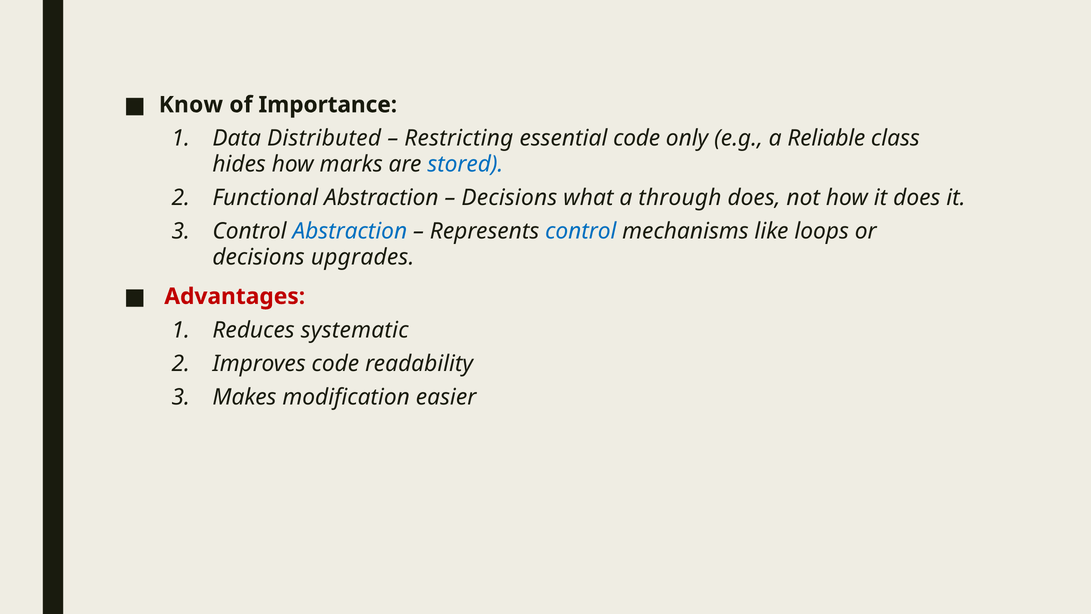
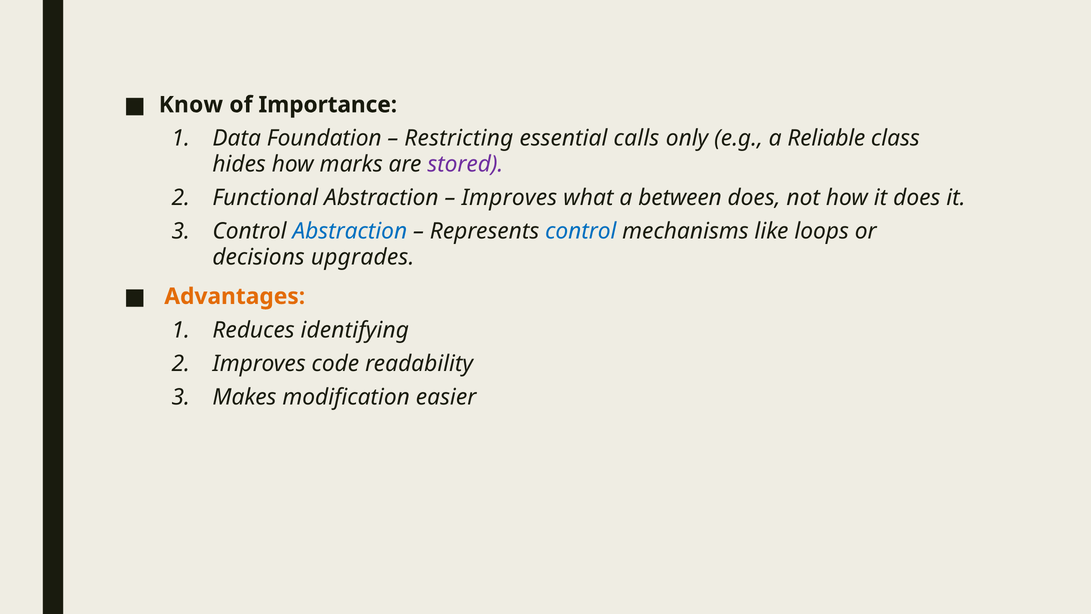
Distributed: Distributed -> Foundation
essential code: code -> calls
stored colour: blue -> purple
Decisions at (509, 198): Decisions -> Improves
through: through -> between
Advantages colour: red -> orange
systematic: systematic -> identifying
